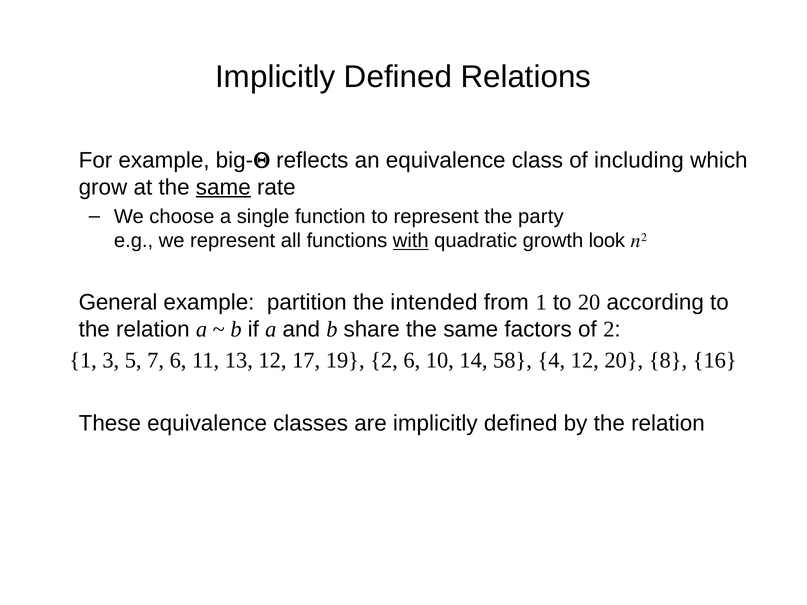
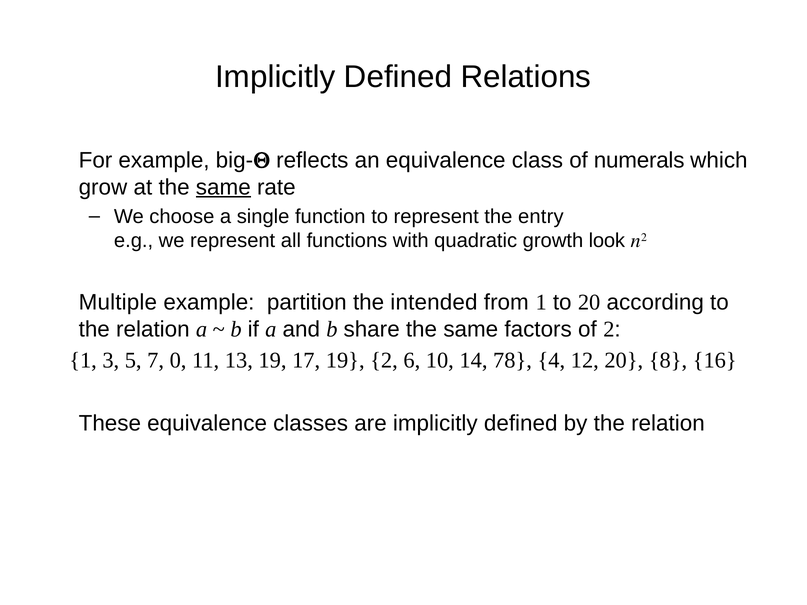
including: including -> numerals
party: party -> entry
with underline: present -> none
General: General -> Multiple
7 6: 6 -> 0
13 12: 12 -> 19
58: 58 -> 78
